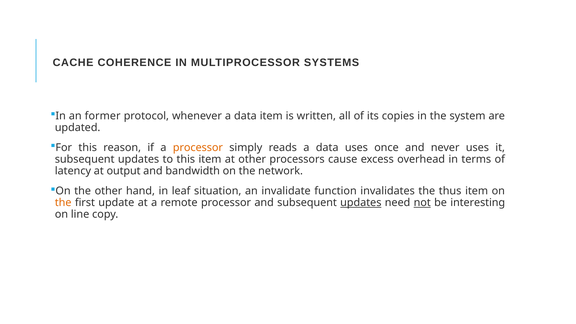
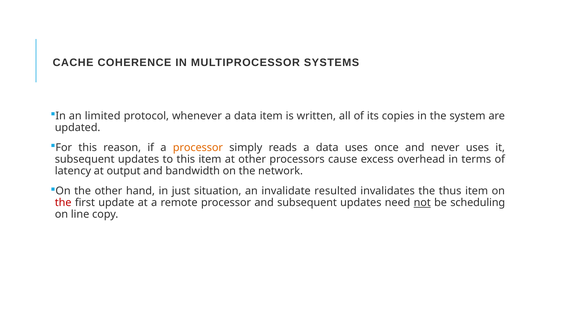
former: former -> limited
leaf: leaf -> just
function: function -> resulted
the at (63, 203) colour: orange -> red
updates at (361, 203) underline: present -> none
interesting: interesting -> scheduling
